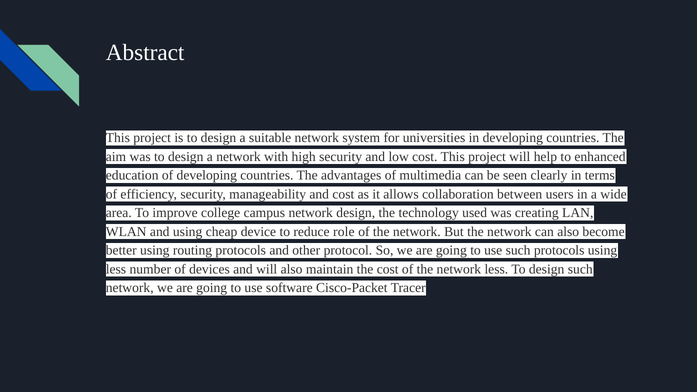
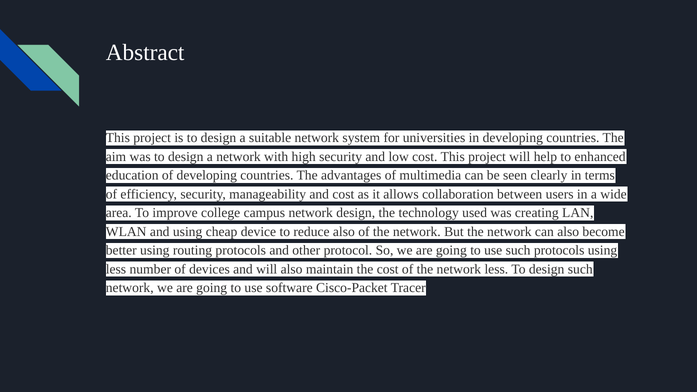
reduce role: role -> also
